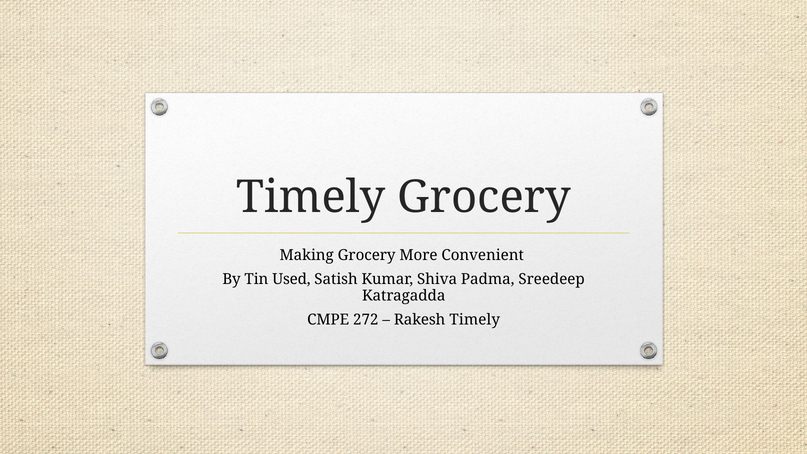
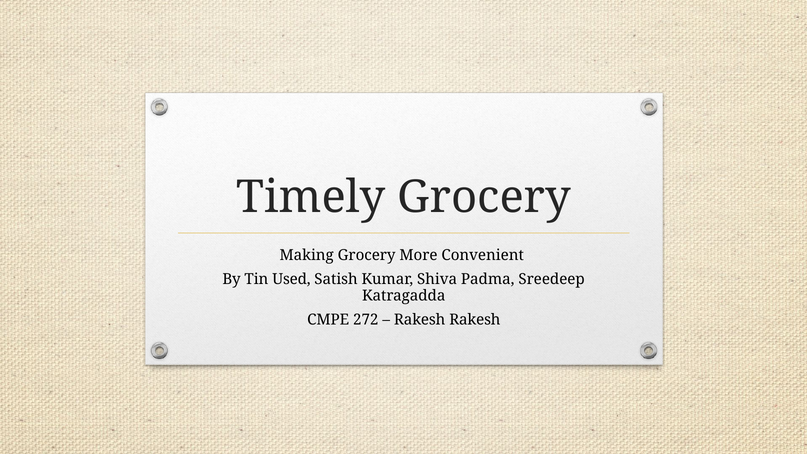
Rakesh Timely: Timely -> Rakesh
